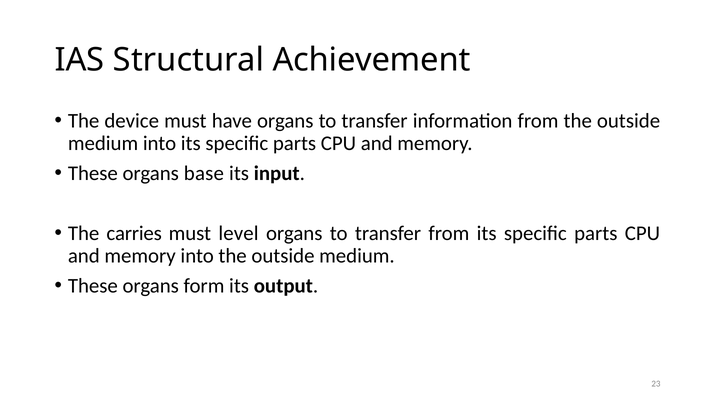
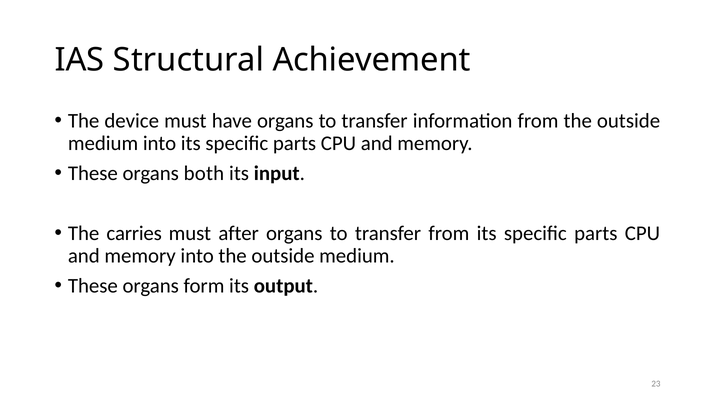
base: base -> both
level: level -> after
